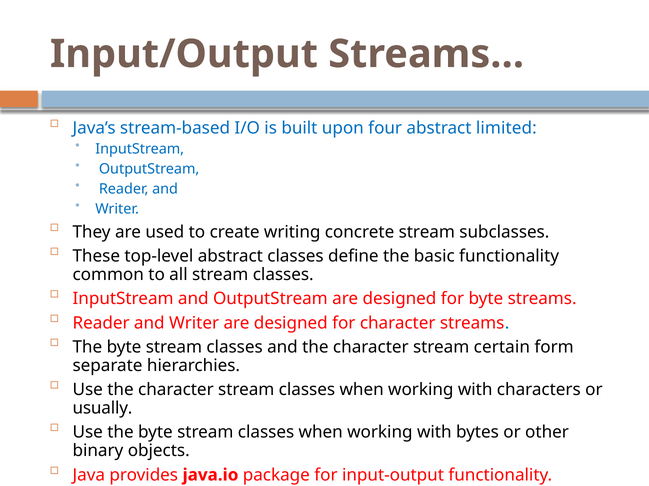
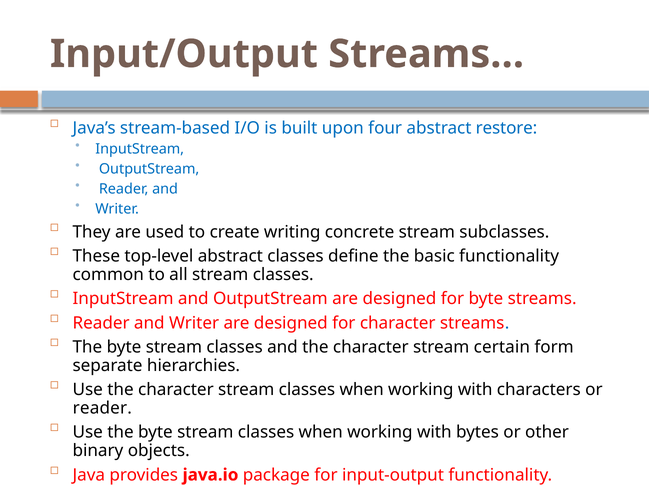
limited: limited -> restore
usually at (102, 409): usually -> reader
